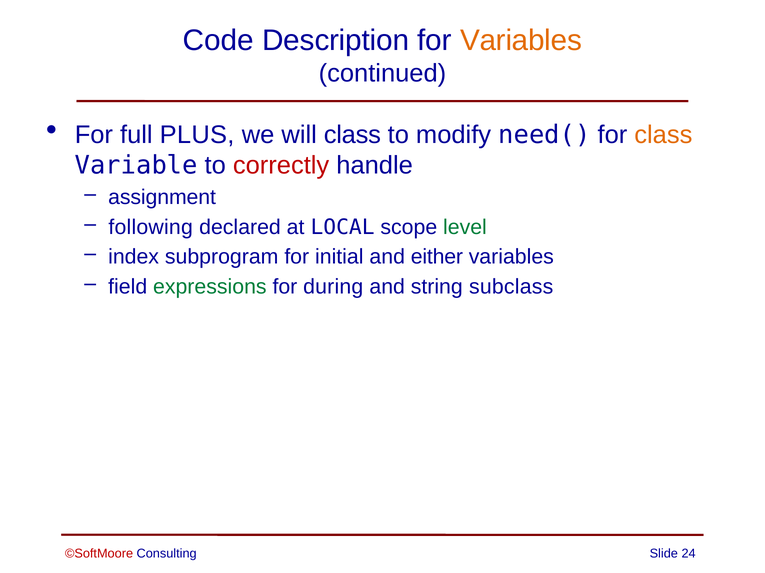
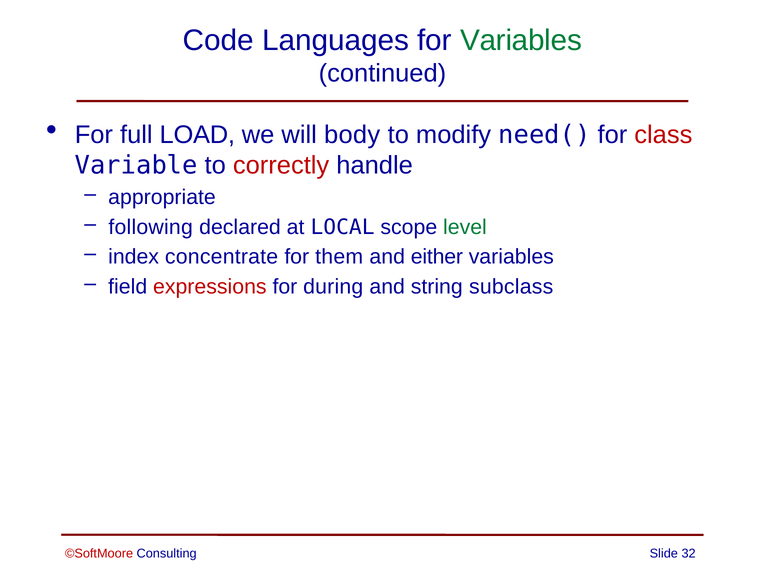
Description: Description -> Languages
Variables at (521, 40) colour: orange -> green
PLUS: PLUS -> LOAD
will class: class -> body
class at (663, 135) colour: orange -> red
assignment: assignment -> appropriate
subprogram: subprogram -> concentrate
initial: initial -> them
expressions colour: green -> red
24: 24 -> 32
